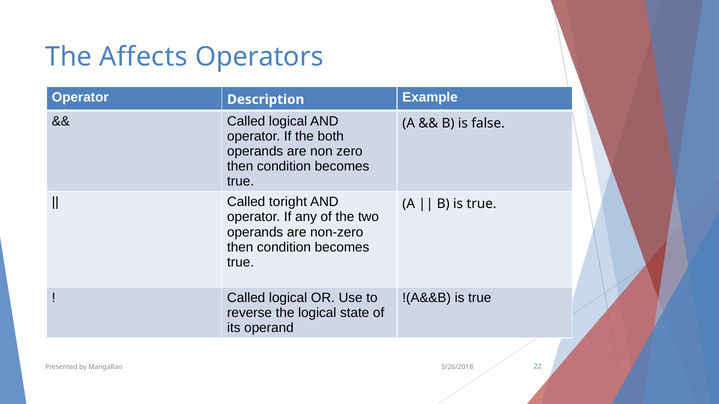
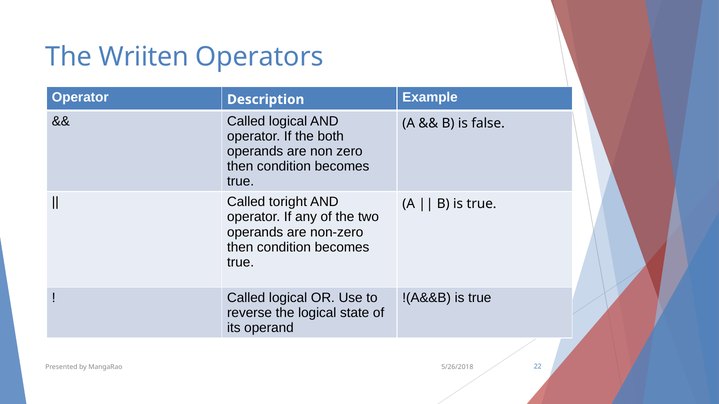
Affects: Affects -> Wriiten
